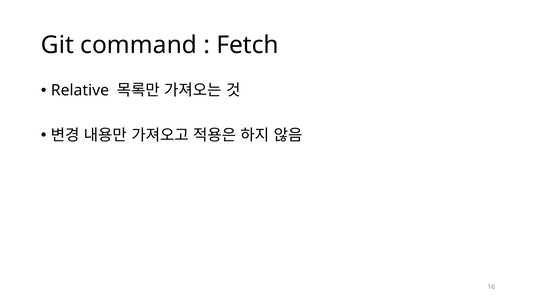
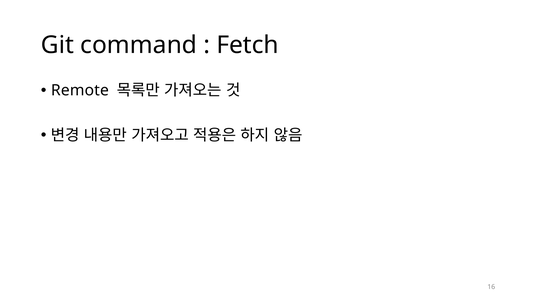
Relative: Relative -> Remote
